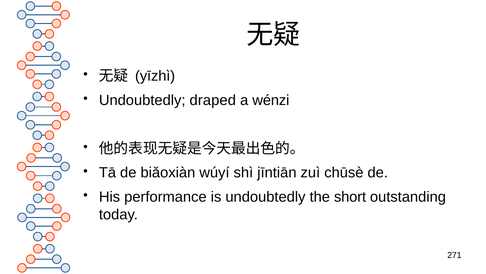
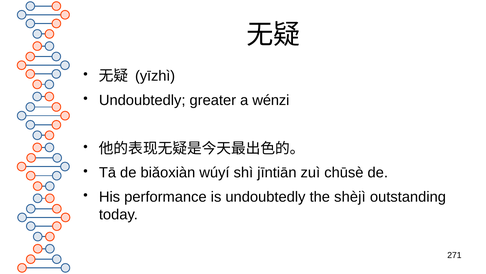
draped: draped -> greater
short: short -> shèjì
